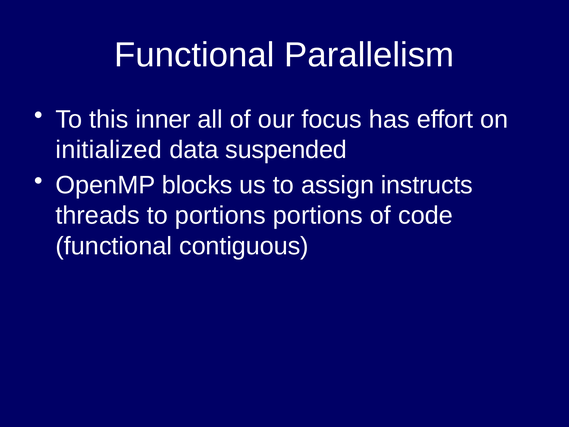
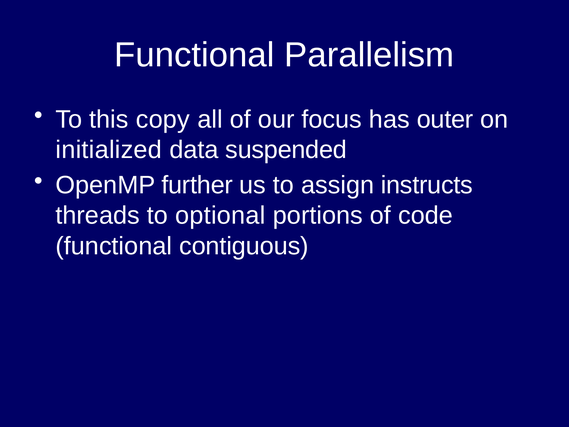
inner: inner -> copy
effort: effort -> outer
blocks: blocks -> further
to portions: portions -> optional
